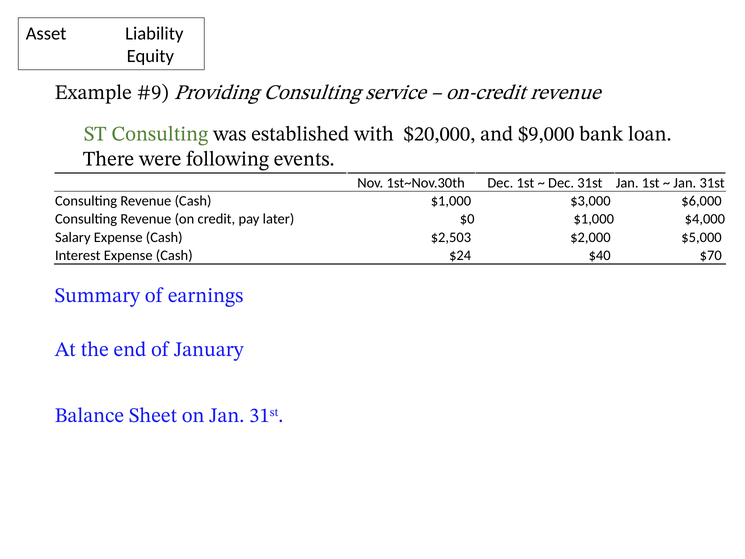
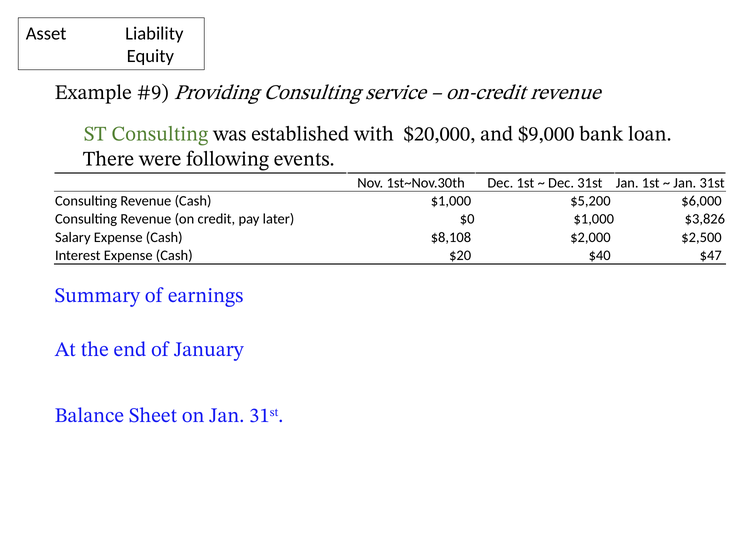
$3,000: $3,000 -> $5,200
$4,000: $4,000 -> $3,826
$2,503: $2,503 -> $8,108
$5,000: $5,000 -> $2,500
$24: $24 -> $20
$70: $70 -> $47
